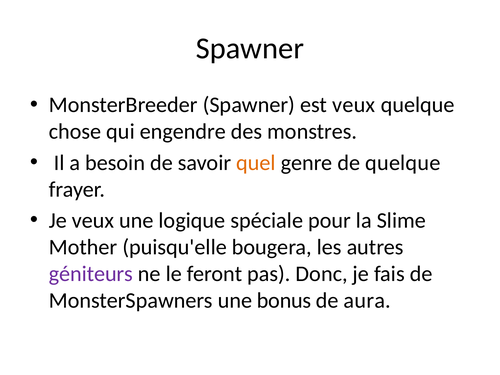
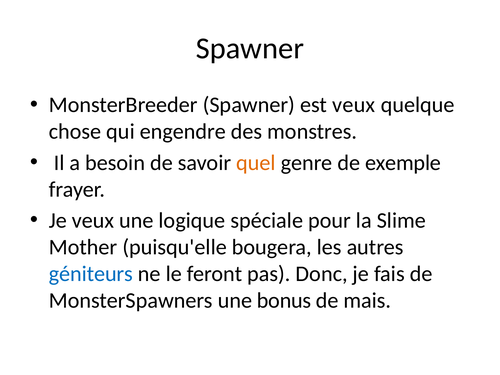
de quelque: quelque -> exemple
géniteurs colour: purple -> blue
aura: aura -> mais
